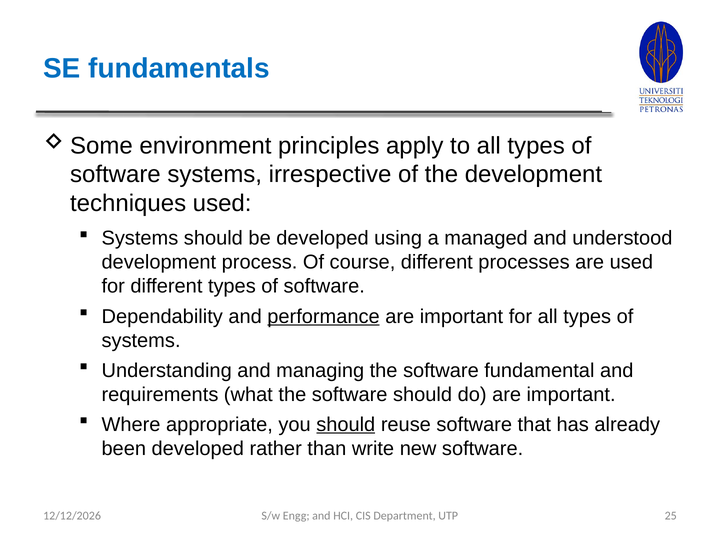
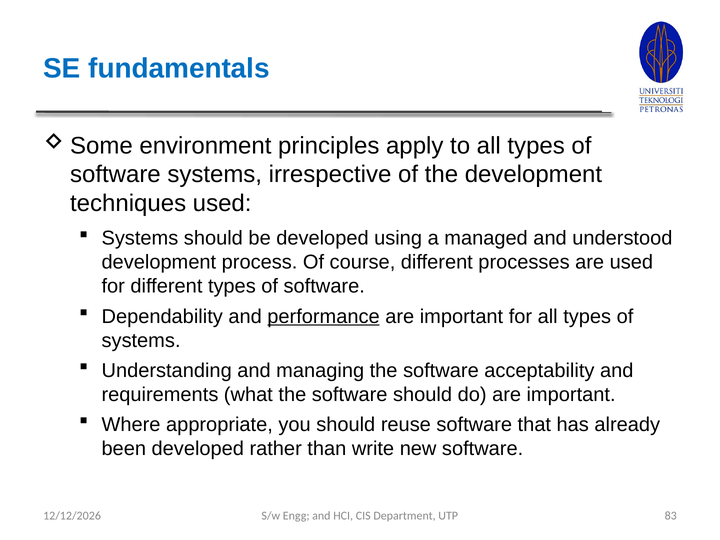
fundamental: fundamental -> acceptability
should at (346, 424) underline: present -> none
25: 25 -> 83
